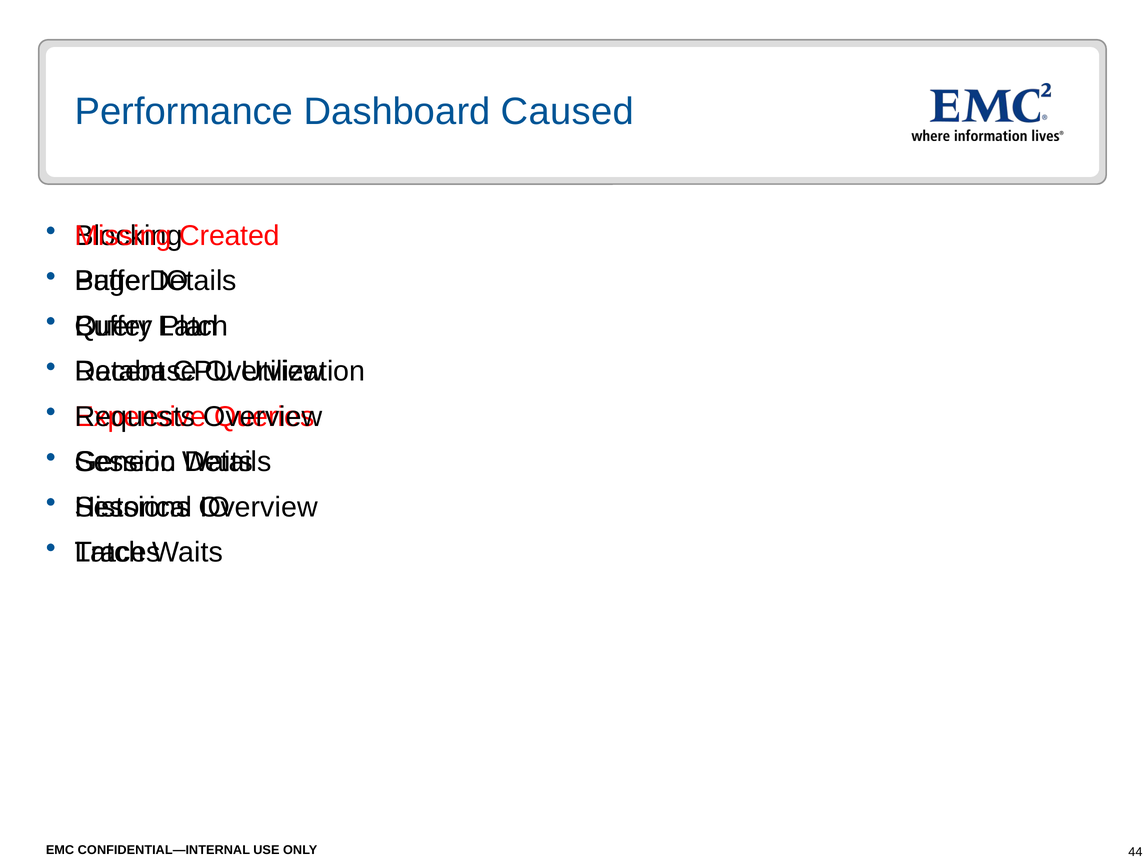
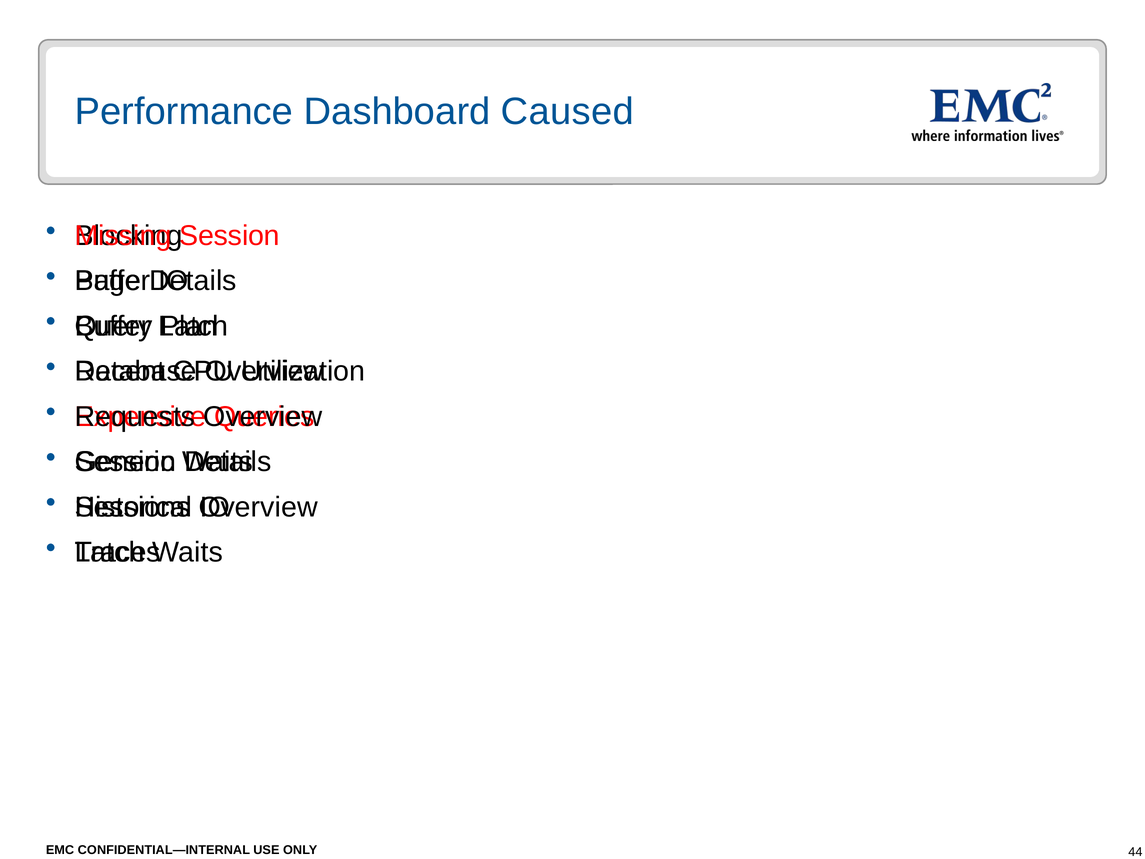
Created at (230, 236): Created -> Session
